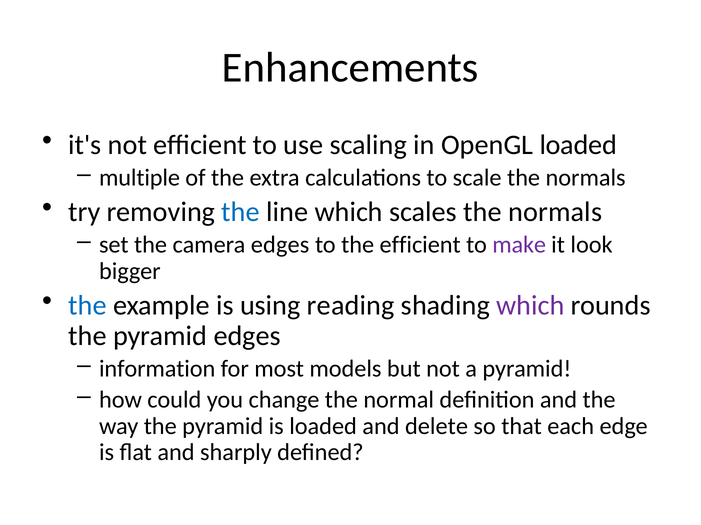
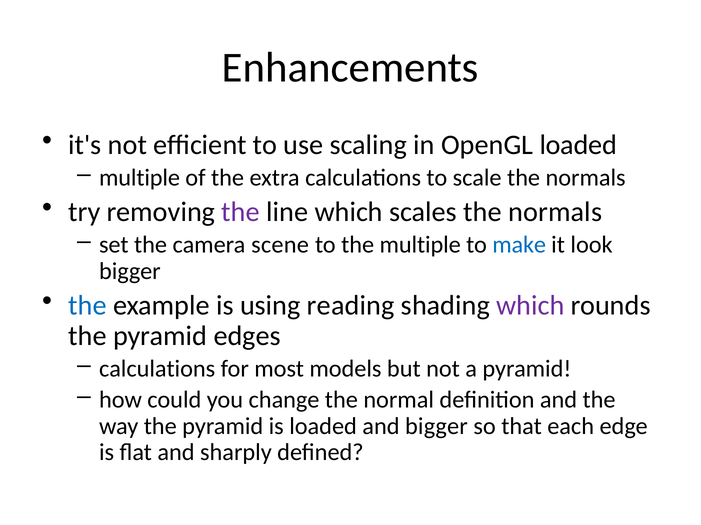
the at (241, 212) colour: blue -> purple
camera edges: edges -> scene
the efficient: efficient -> multiple
make colour: purple -> blue
information at (157, 369): information -> calculations
and delete: delete -> bigger
